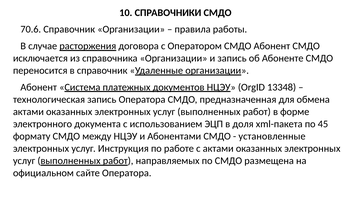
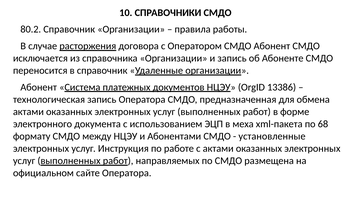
70.6: 70.6 -> 80.2
13348: 13348 -> 13386
доля: доля -> меха
45: 45 -> 68
